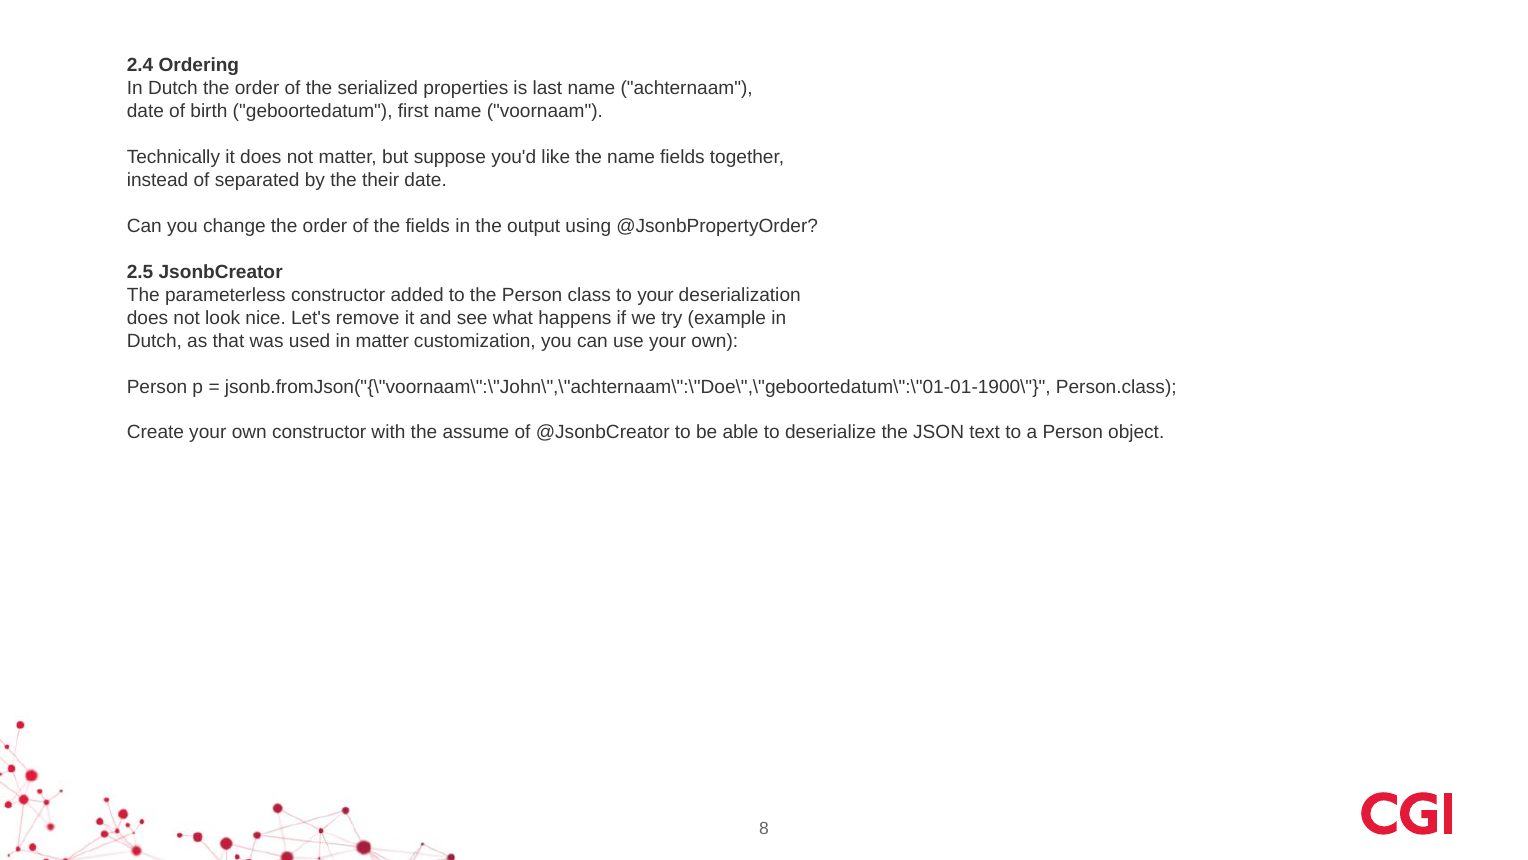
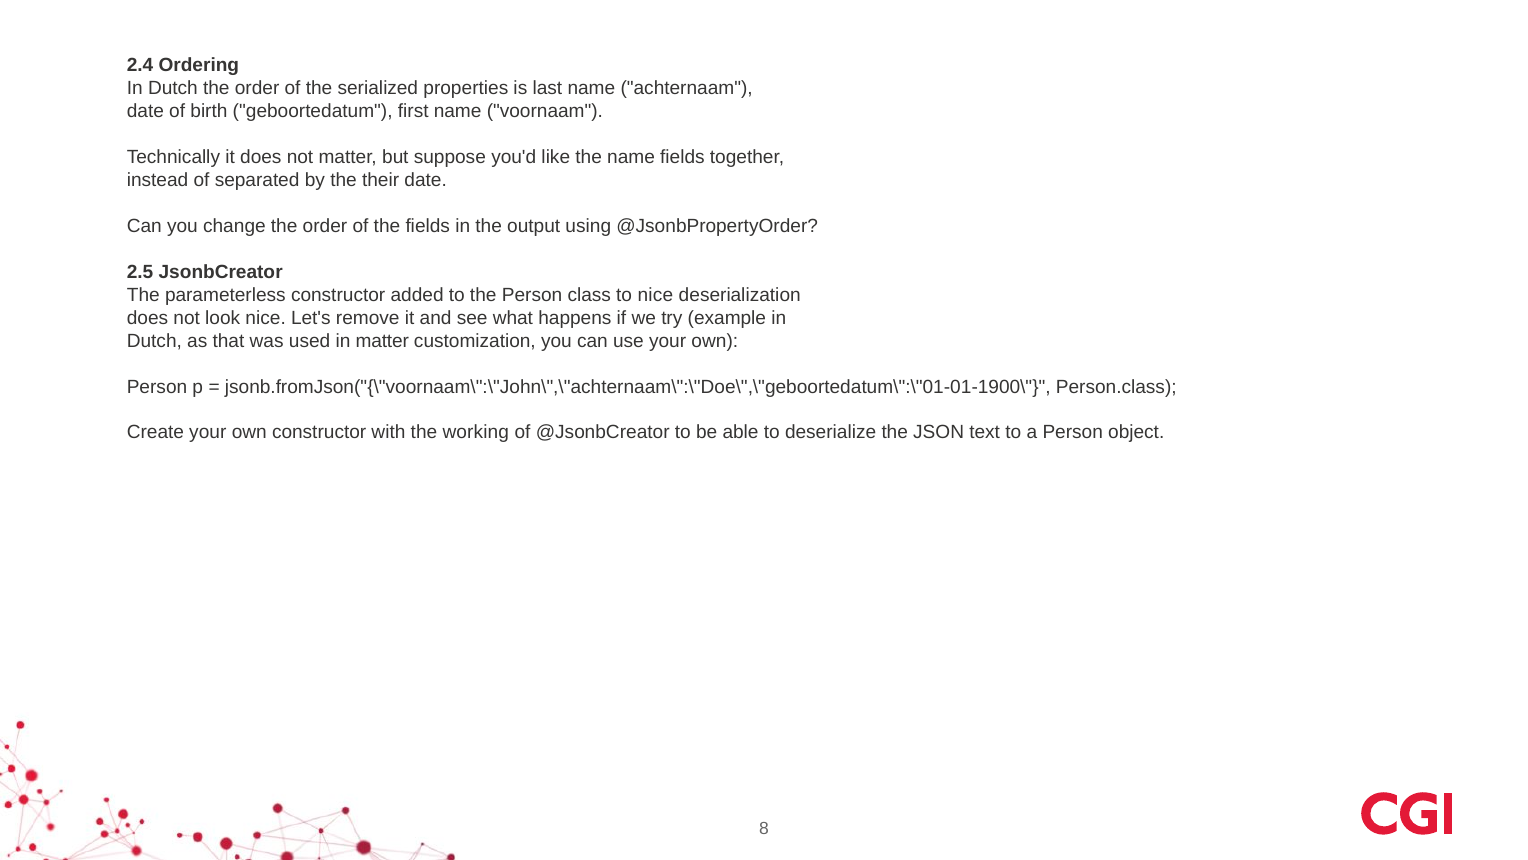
to your: your -> nice
assume: assume -> working
